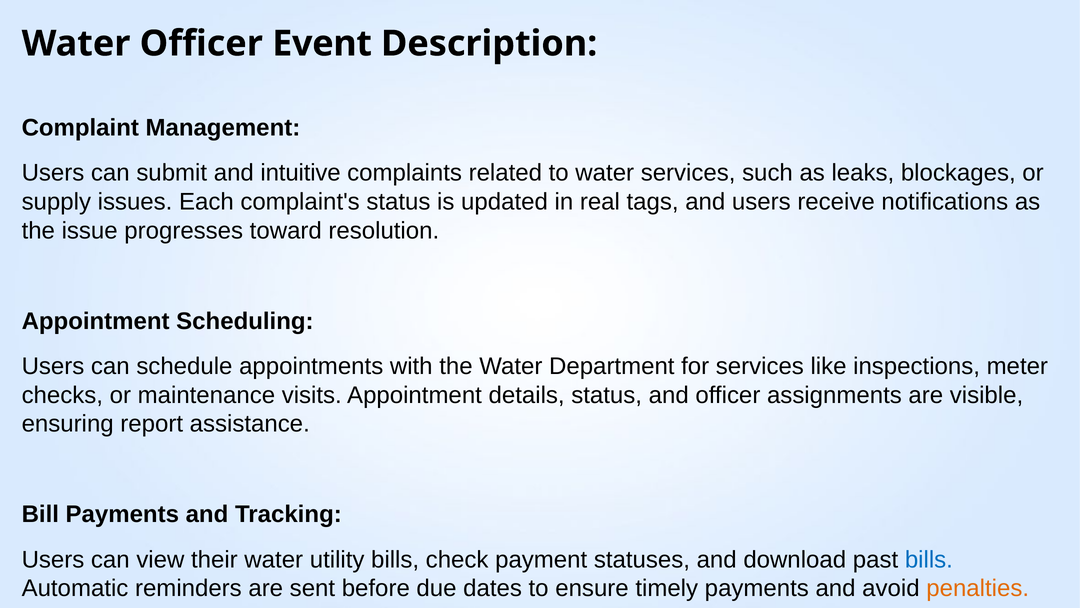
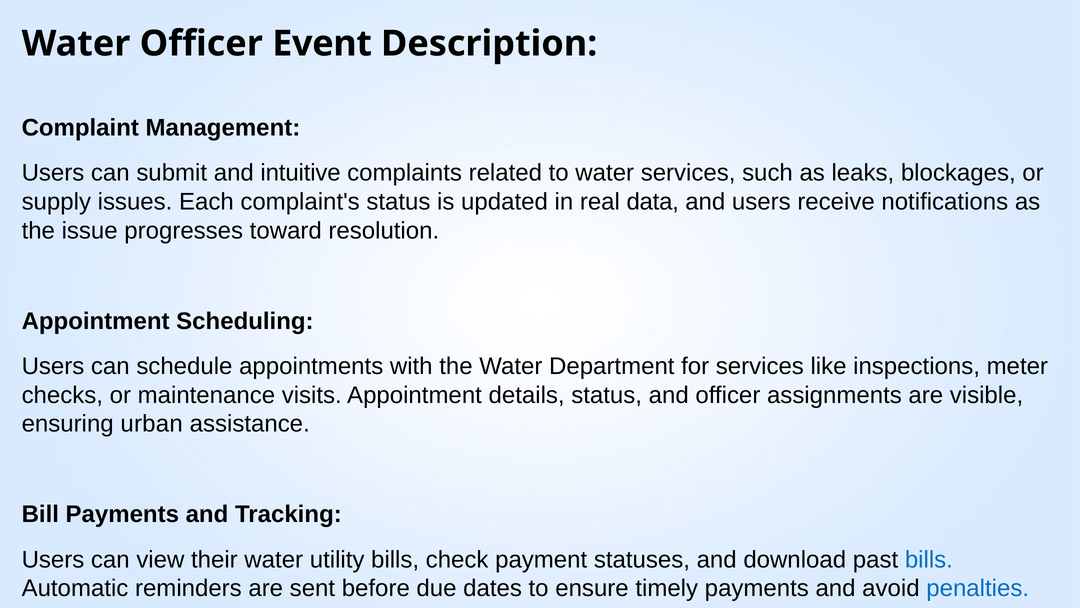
tags: tags -> data
report: report -> urban
penalties colour: orange -> blue
